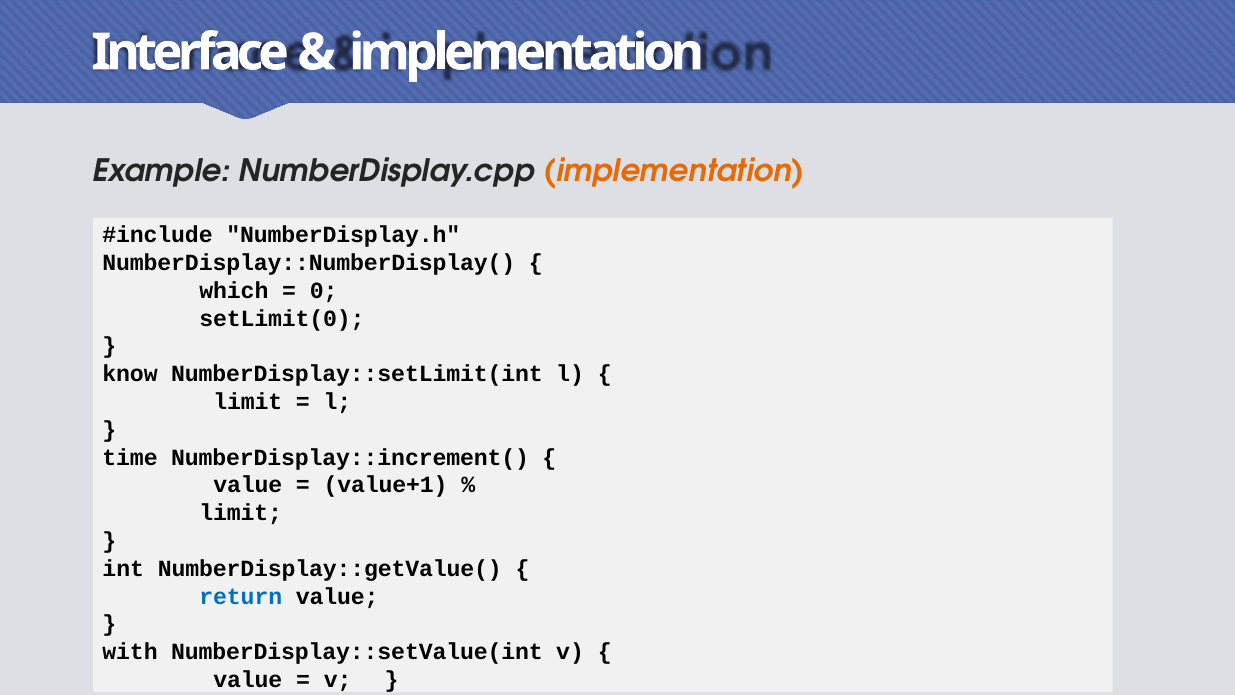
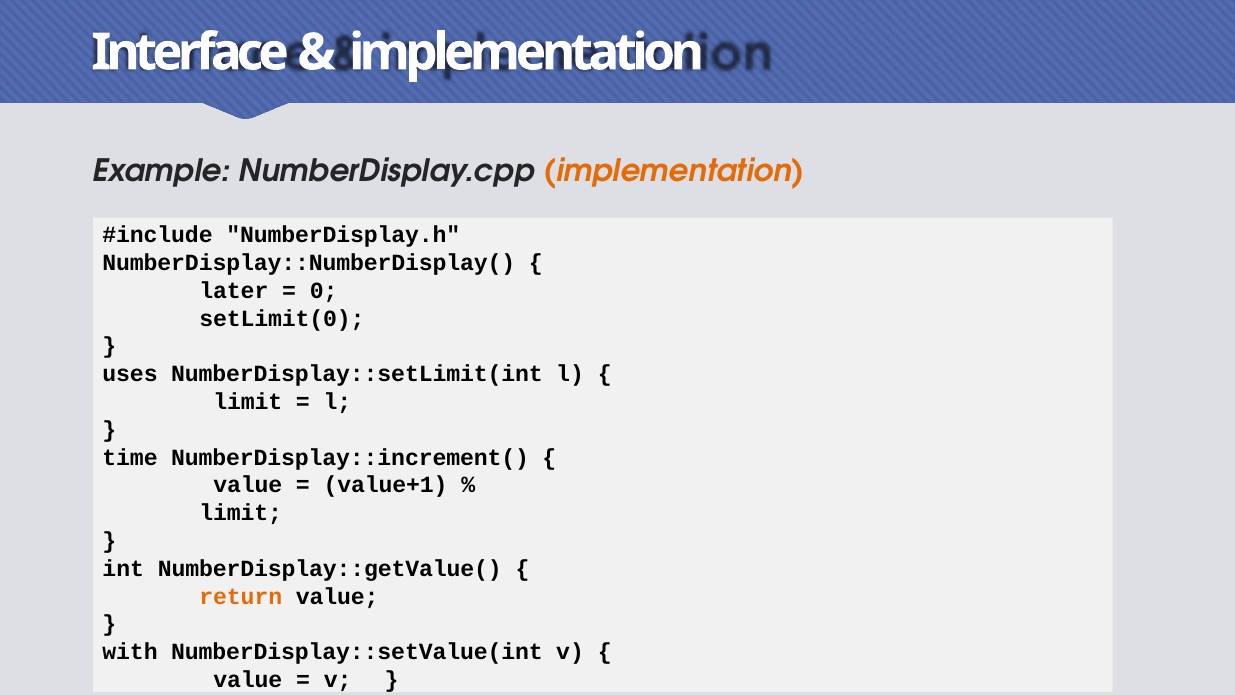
which: which -> later
know: know -> uses
return colour: blue -> orange
